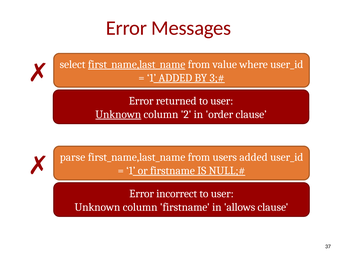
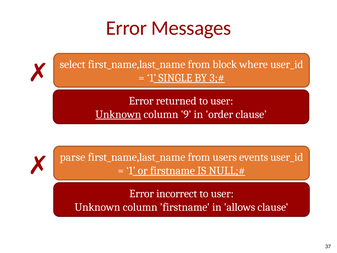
first_name,last_name at (137, 64) underline: present -> none
value: value -> block
1 ADDED: ADDED -> SINGLE
2: 2 -> 9
users added: added -> events
